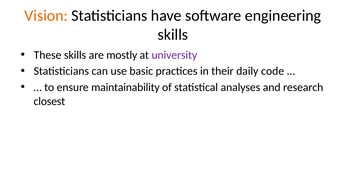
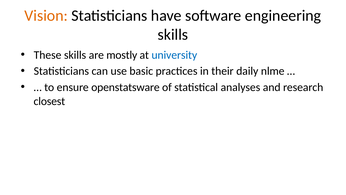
university colour: purple -> blue
code: code -> nlme
maintainability: maintainability -> openstatsware
